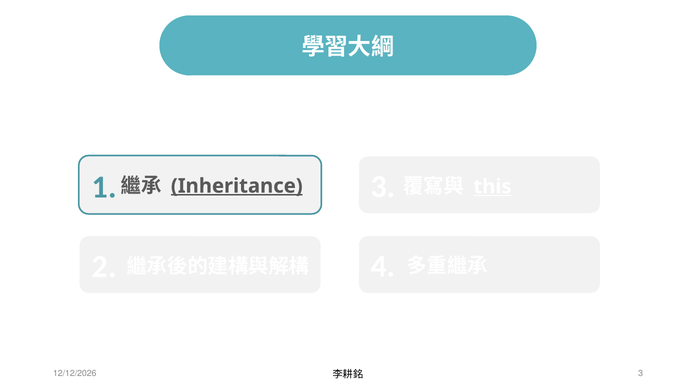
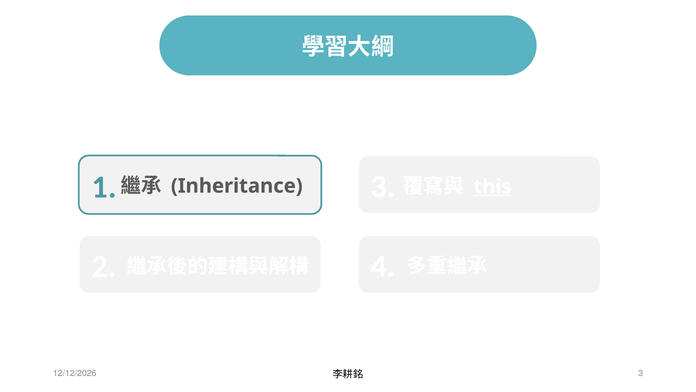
Inheritance underline: present -> none
